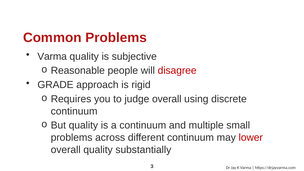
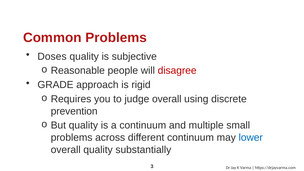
Varma at (52, 56): Varma -> Doses
continuum at (74, 111): continuum -> prevention
lower colour: red -> blue
